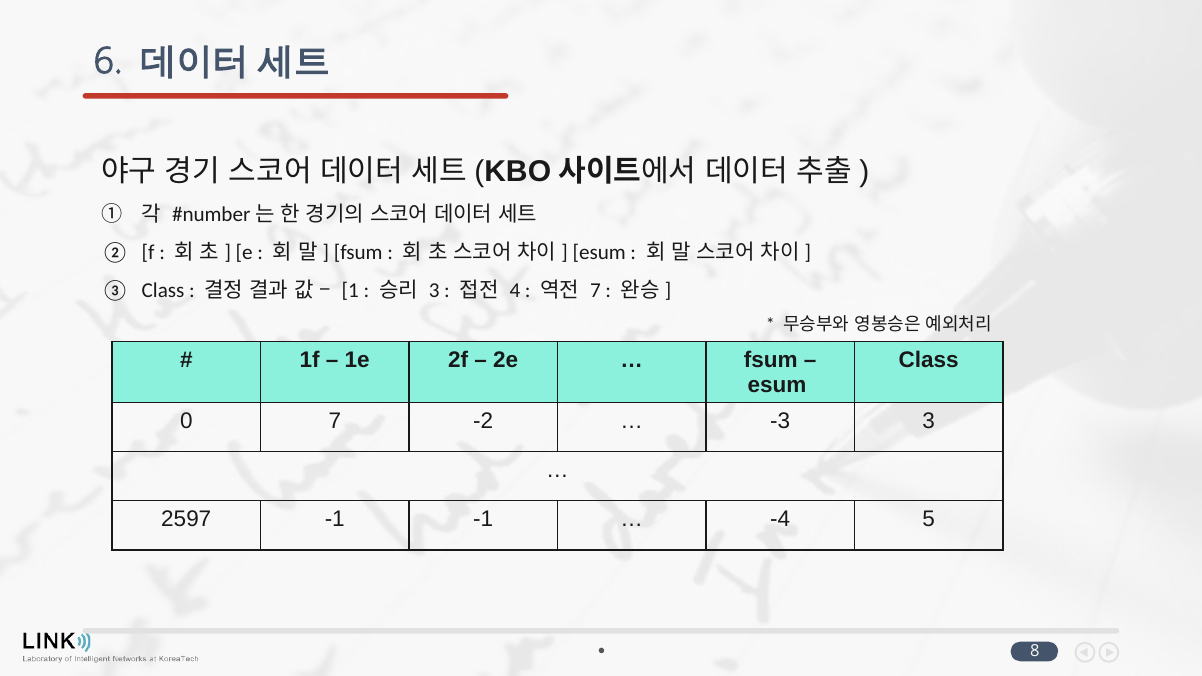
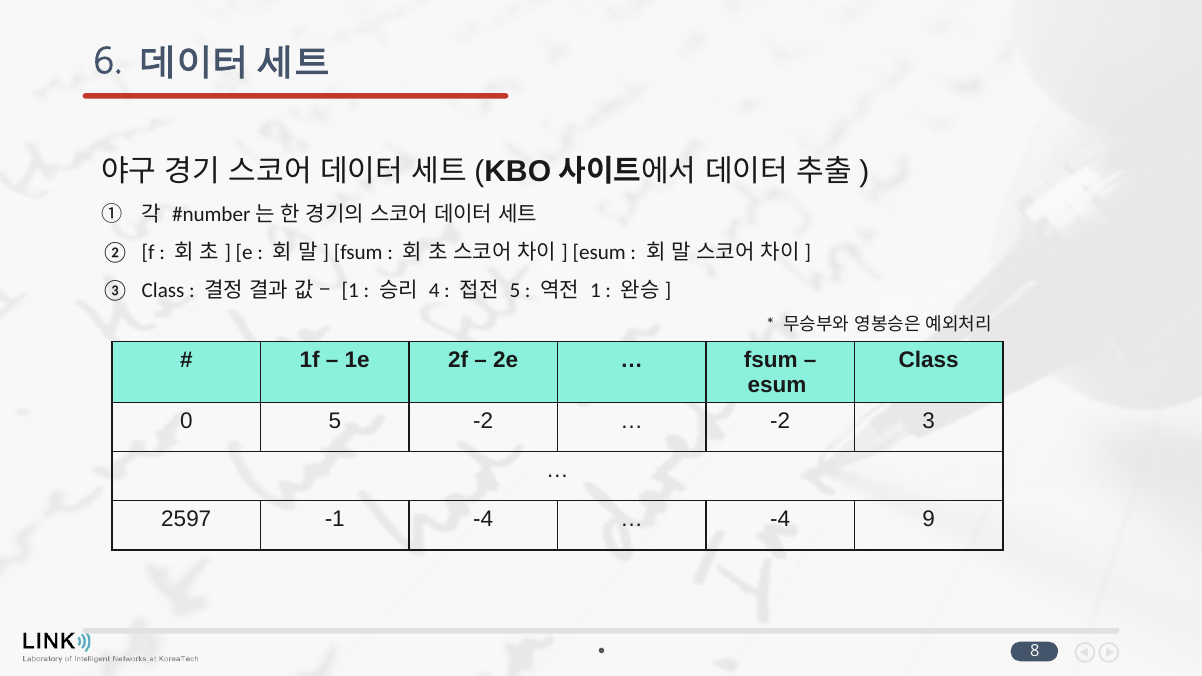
3 at (434, 290): 3 -> 4
4 at (515, 290): 4 -> 5
7 at (595, 290): 7 -> 1
0 7: 7 -> 5
-3 at (780, 421): -3 -> -2
-1 -1: -1 -> -4
5: 5 -> 9
